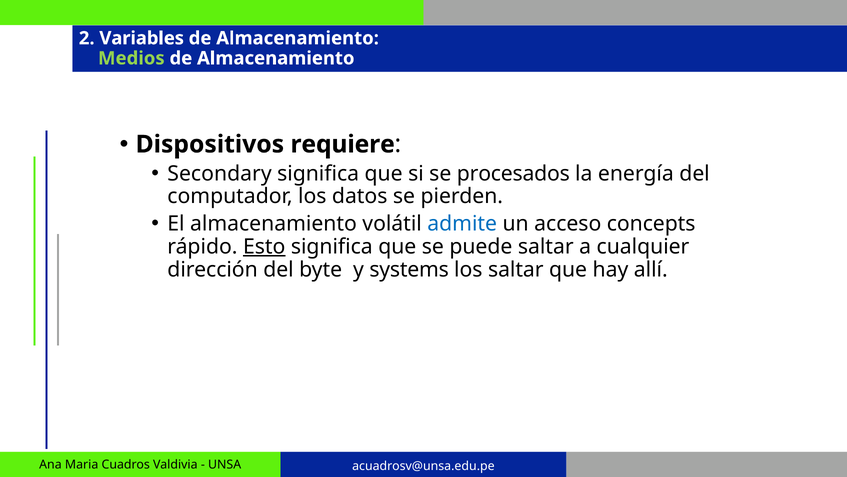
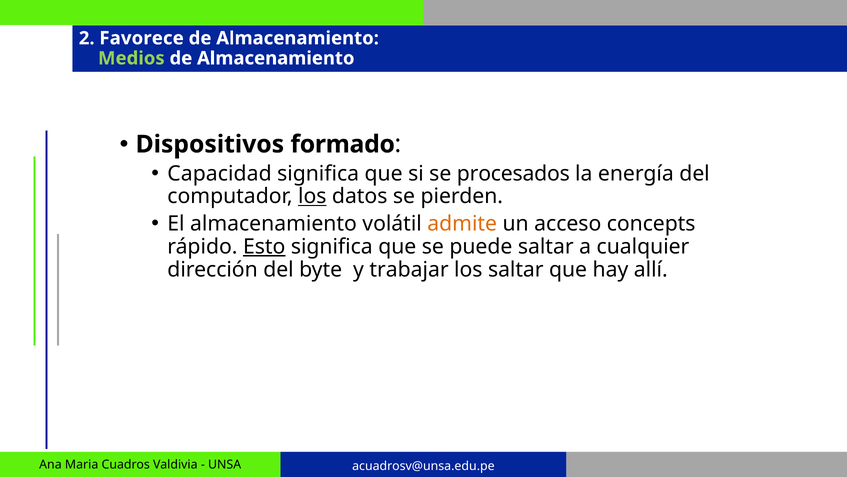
Variables: Variables -> Favorece
requiere: requiere -> formado
Secondary: Secondary -> Capacidad
los at (312, 196) underline: none -> present
admite colour: blue -> orange
systems: systems -> trabajar
